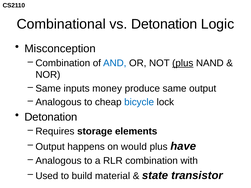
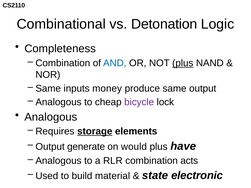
Misconception: Misconception -> Completeness
bicycle colour: blue -> purple
Detonation at (51, 117): Detonation -> Analogous
storage underline: none -> present
happens: happens -> generate
with: with -> acts
transistor: transistor -> electronic
